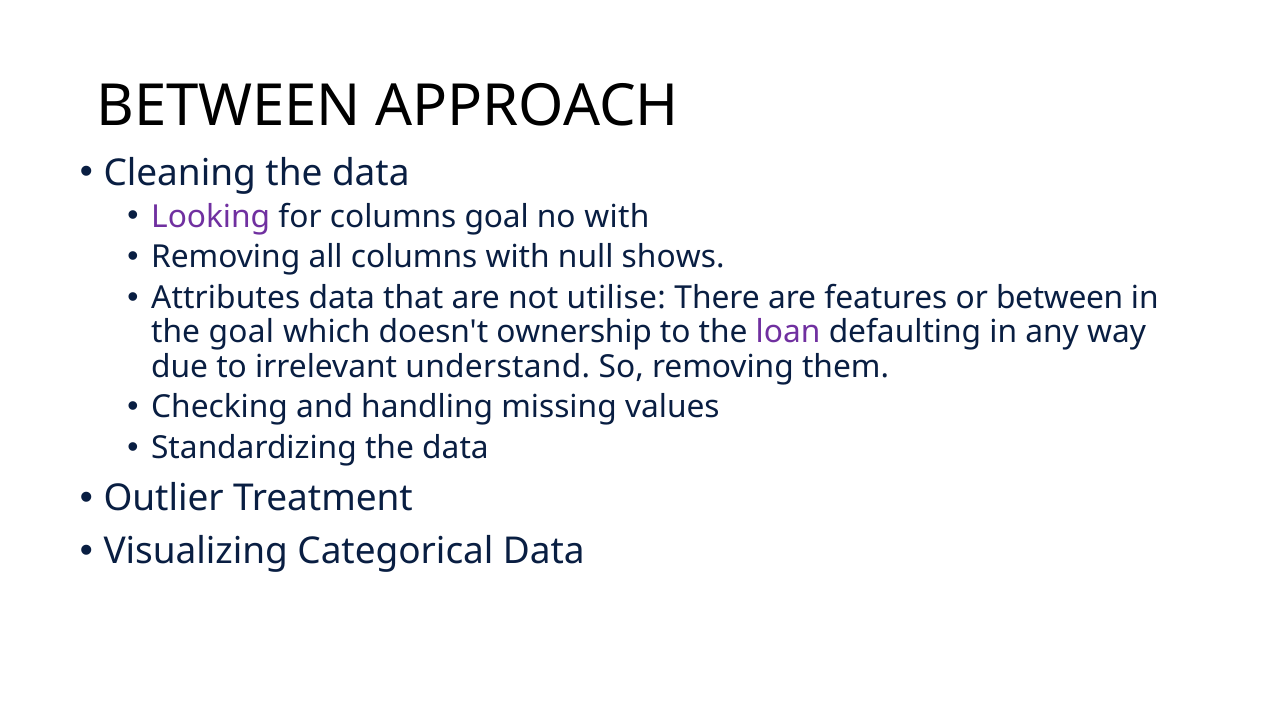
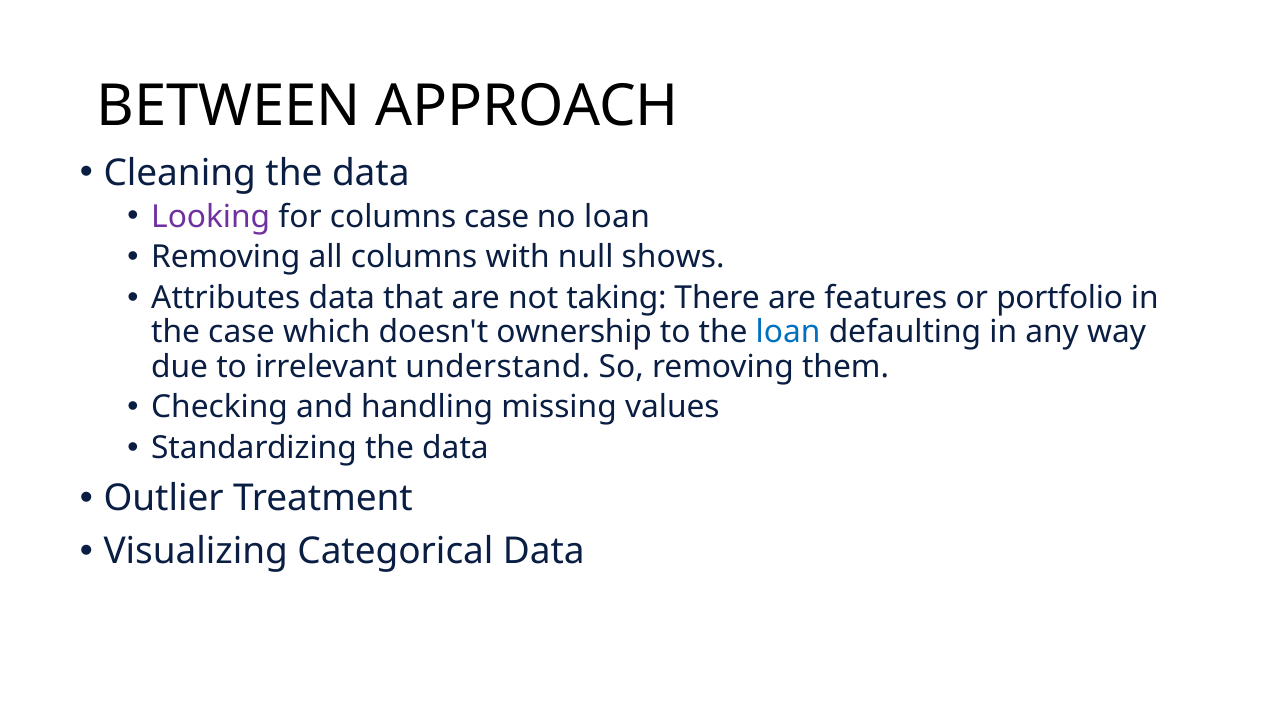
columns goal: goal -> case
no with: with -> loan
utilise: utilise -> taking
or between: between -> portfolio
the goal: goal -> case
loan at (788, 333) colour: purple -> blue
